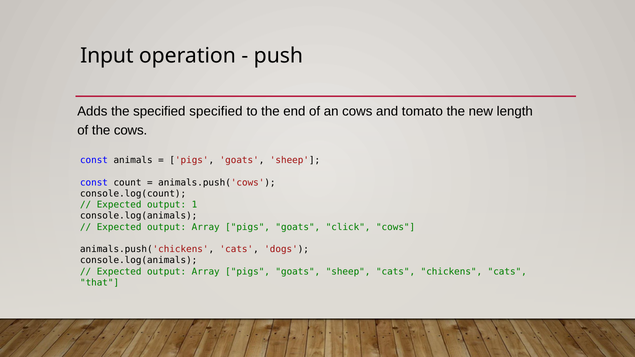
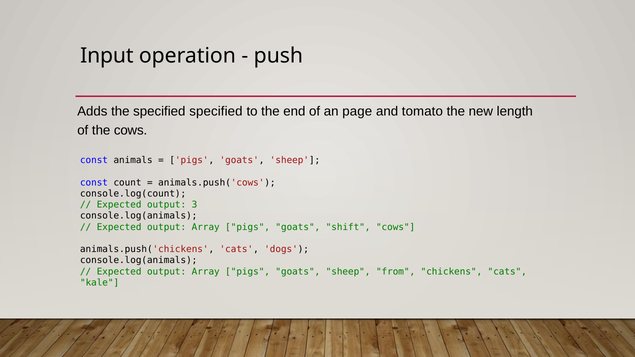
an cows: cows -> page
1: 1 -> 3
click: click -> shift
sheep cats: cats -> from
that: that -> kale
